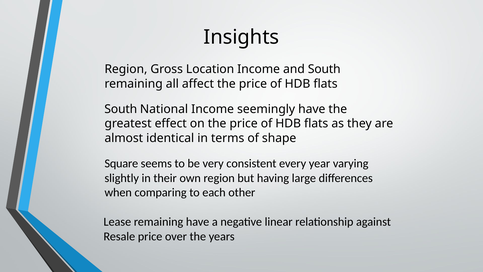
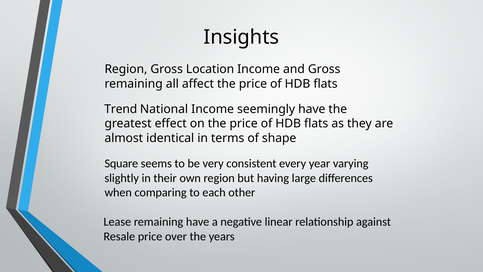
and South: South -> Gross
South at (121, 109): South -> Trend
